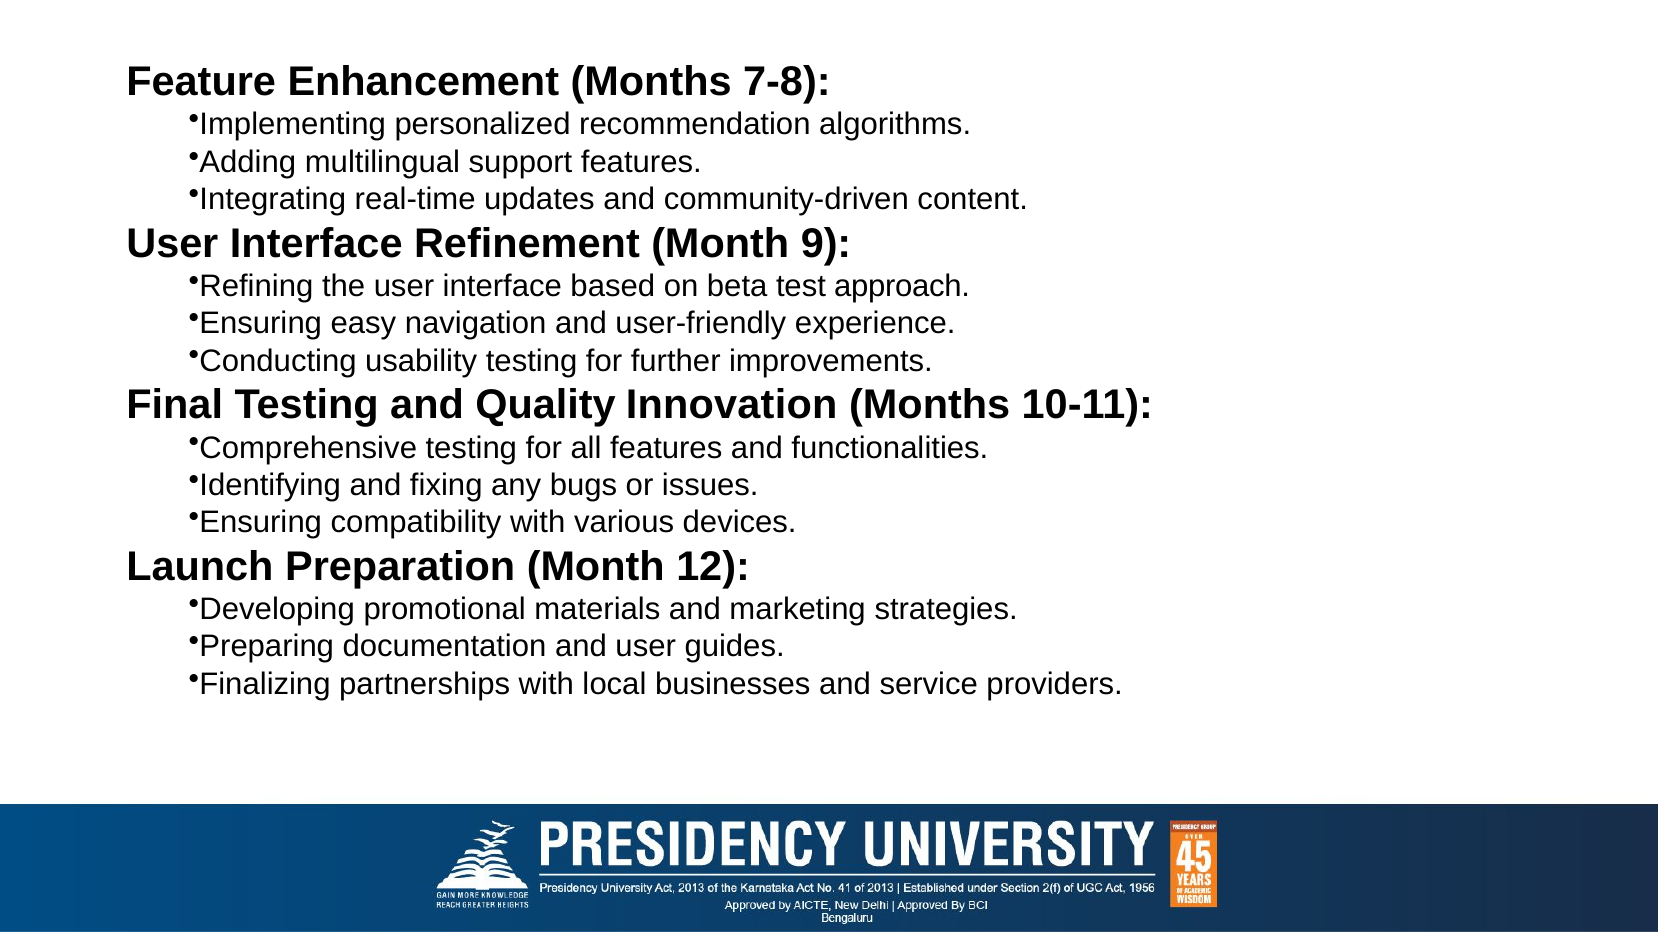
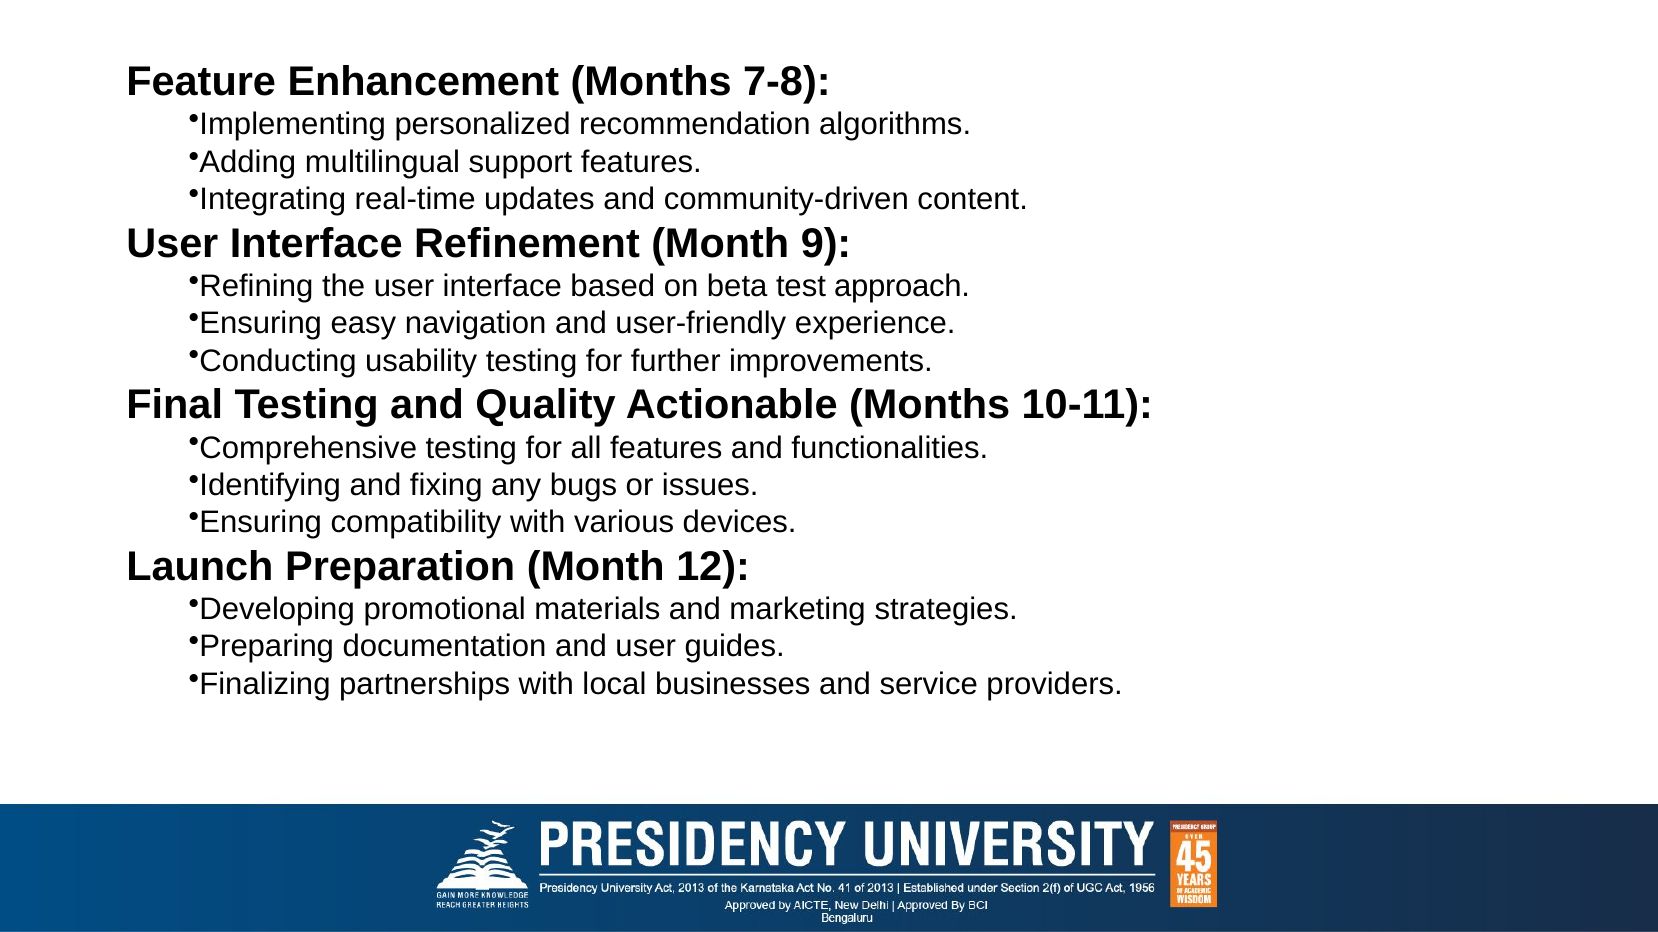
Innovation: Innovation -> Actionable
